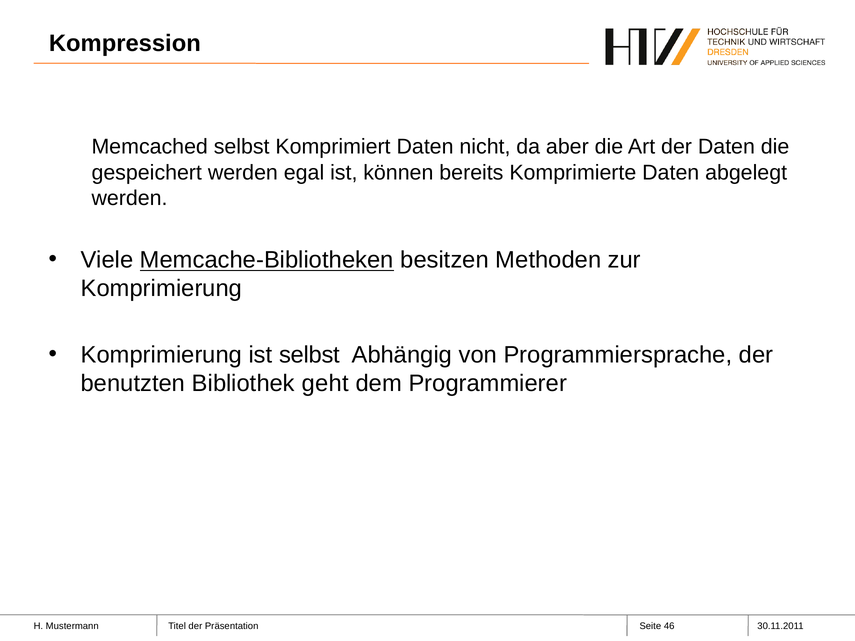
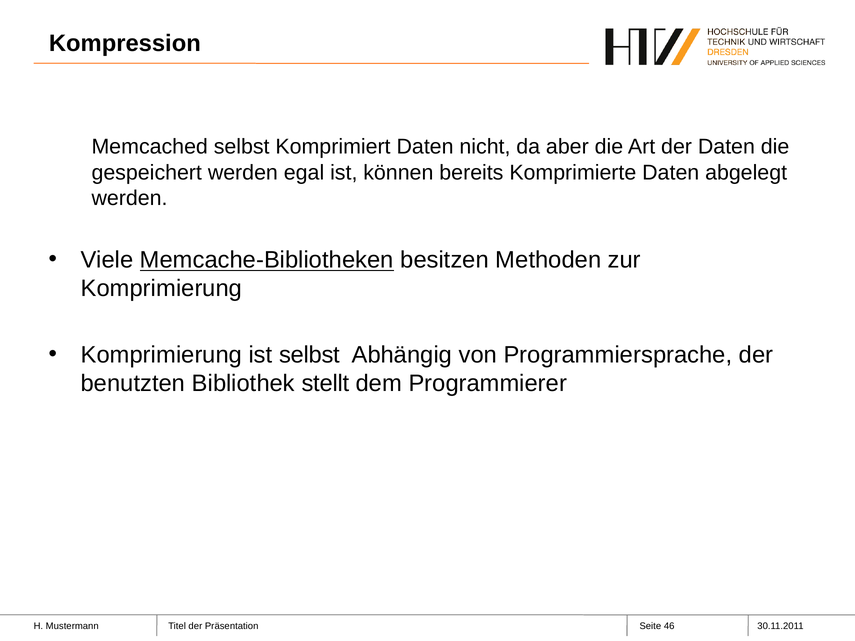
geht: geht -> stellt
